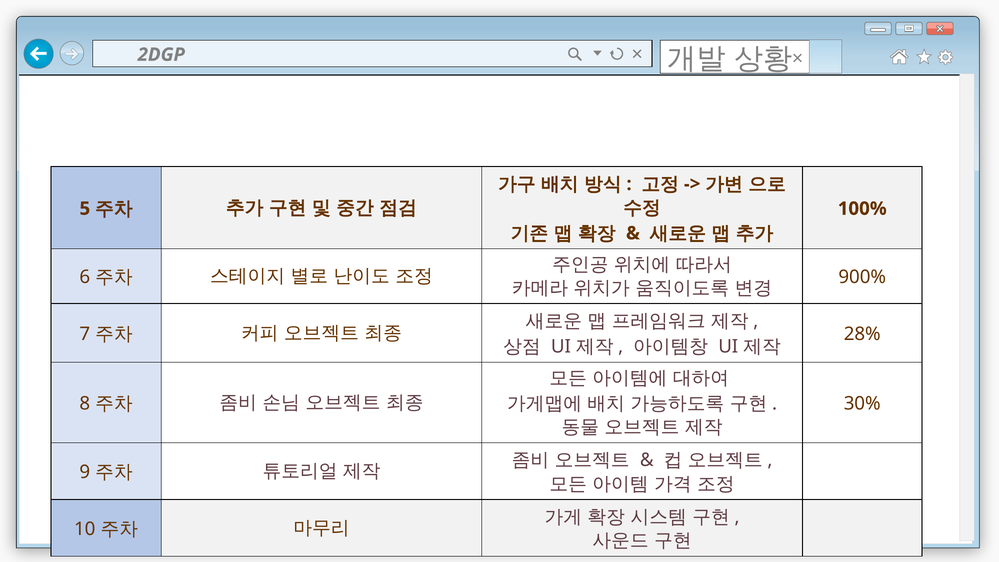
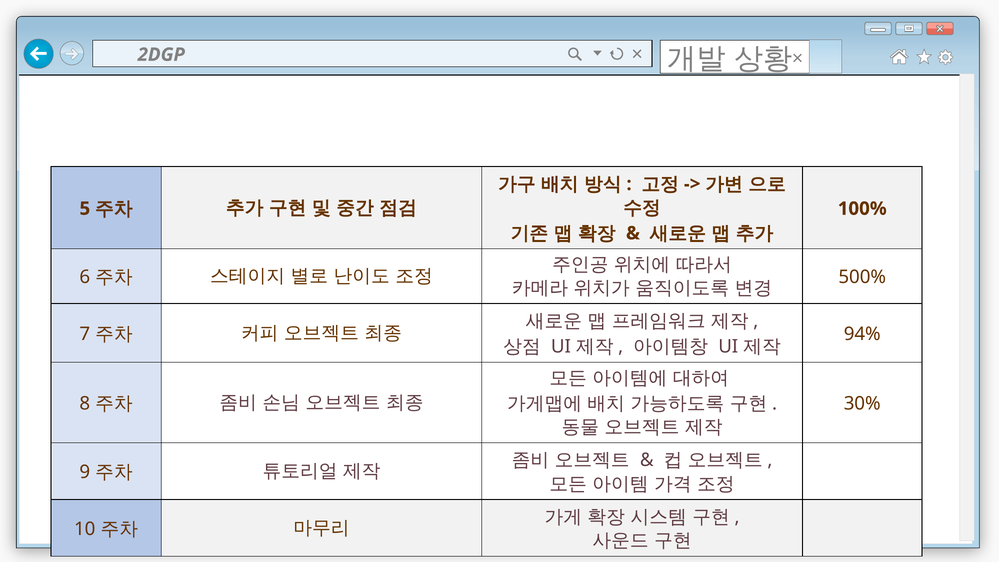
900%: 900% -> 500%
28%: 28% -> 94%
